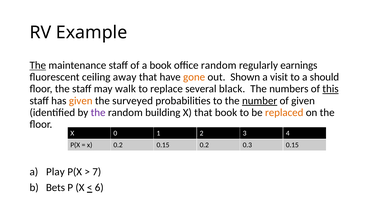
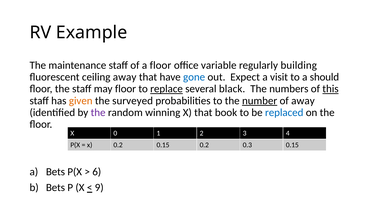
The at (38, 65) underline: present -> none
a book: book -> floor
office random: random -> variable
earnings: earnings -> building
gone colour: orange -> blue
Shown: Shown -> Expect
may walk: walk -> floor
replace underline: none -> present
of given: given -> away
building: building -> winning
replaced colour: orange -> blue
a Play: Play -> Bets
7: 7 -> 6
6: 6 -> 9
